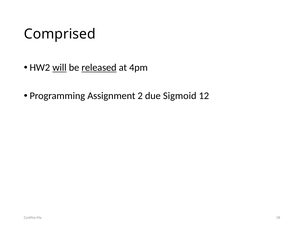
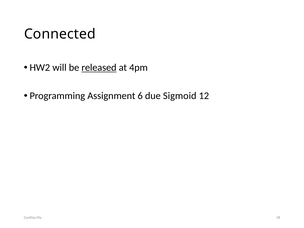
Comprised: Comprised -> Connected
will underline: present -> none
2: 2 -> 6
